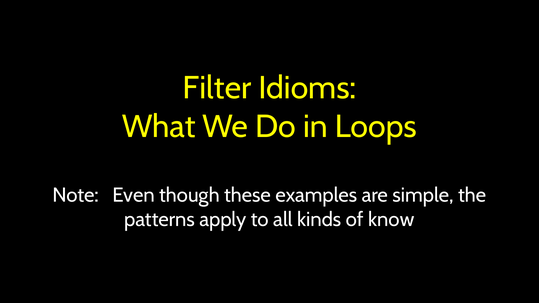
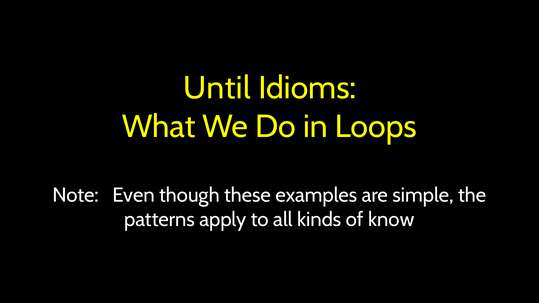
Filter: Filter -> Until
